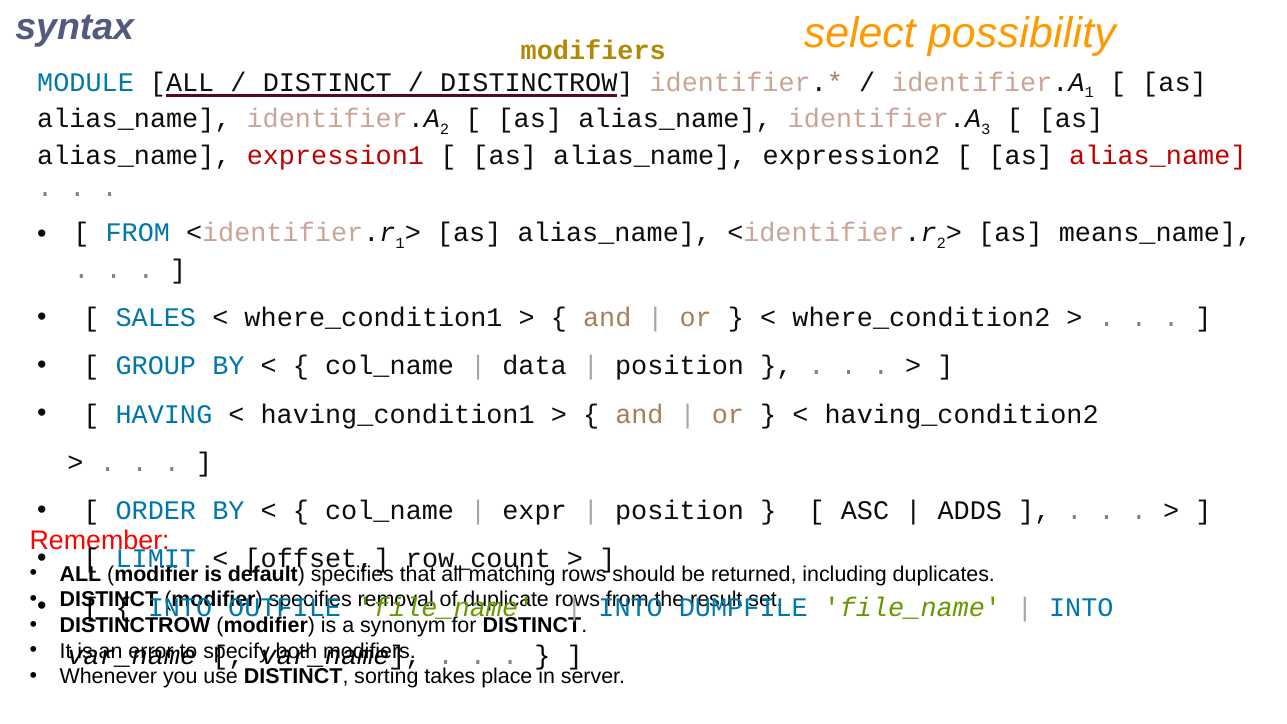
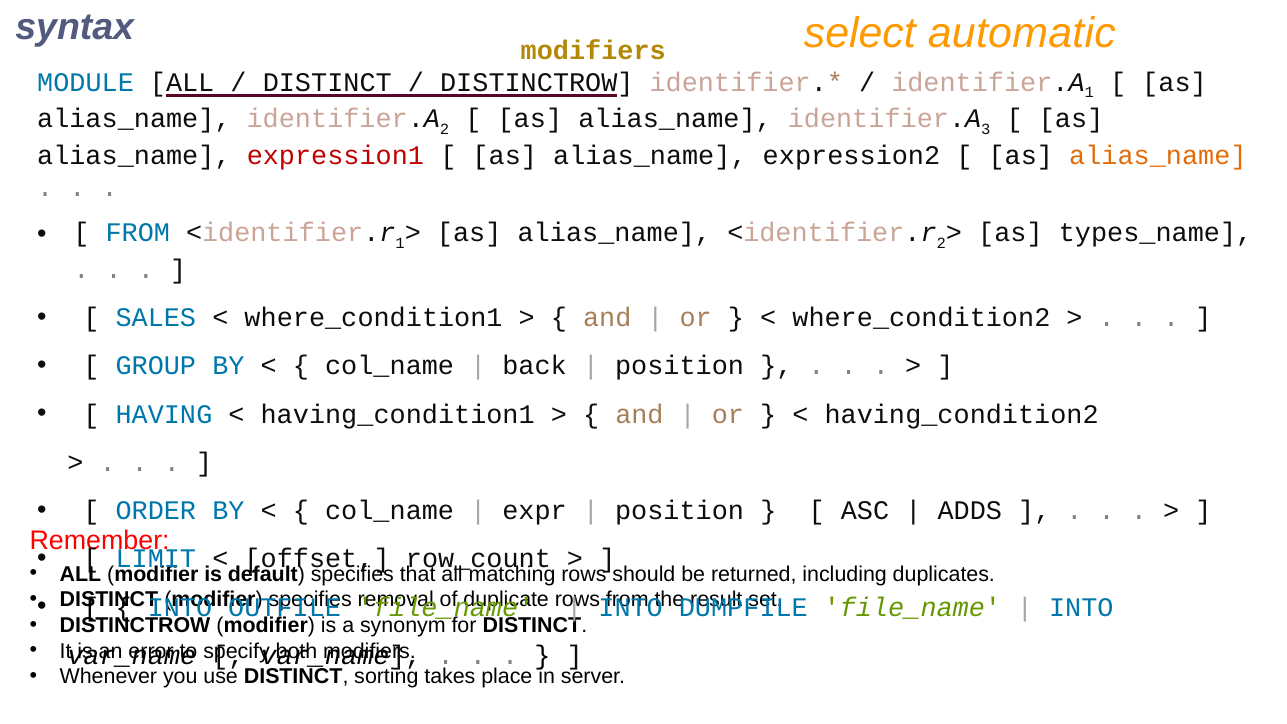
possibility: possibility -> automatic
alias_name at (1158, 156) colour: red -> orange
means_name: means_name -> types_name
data: data -> back
